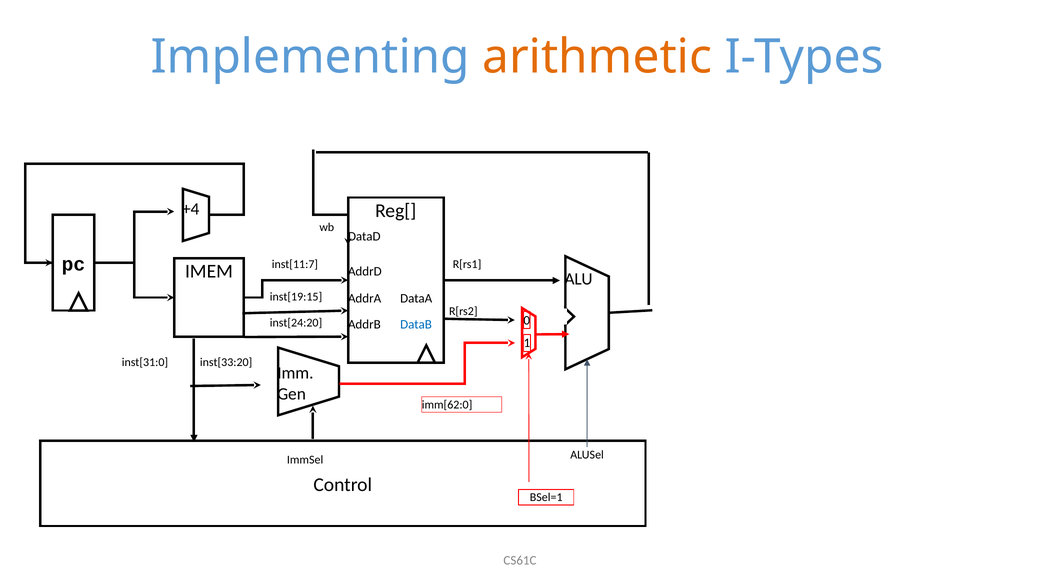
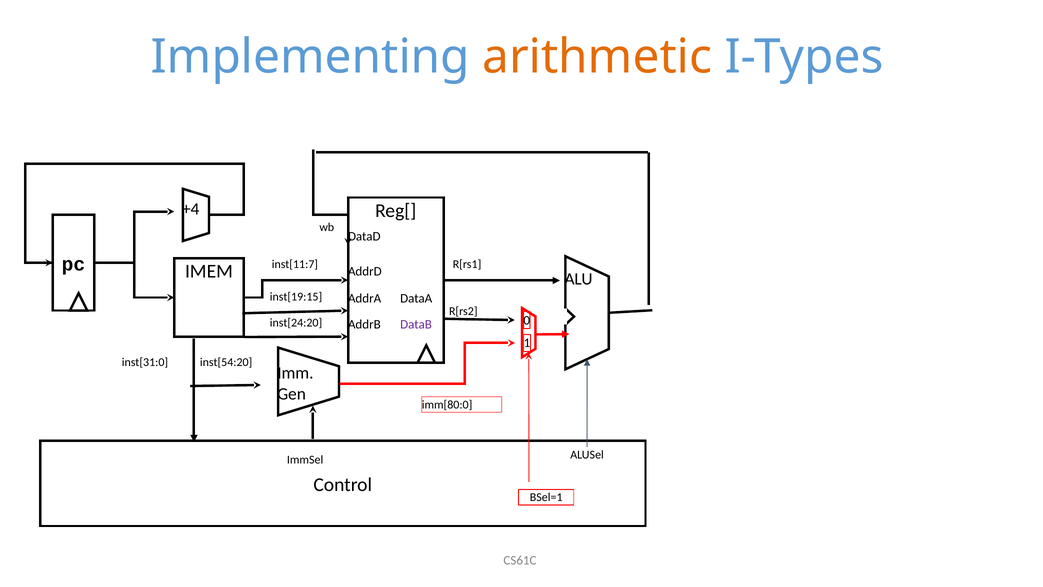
DataB colour: blue -> purple
inst[33:20: inst[33:20 -> inst[54:20
imm[62:0: imm[62:0 -> imm[80:0
